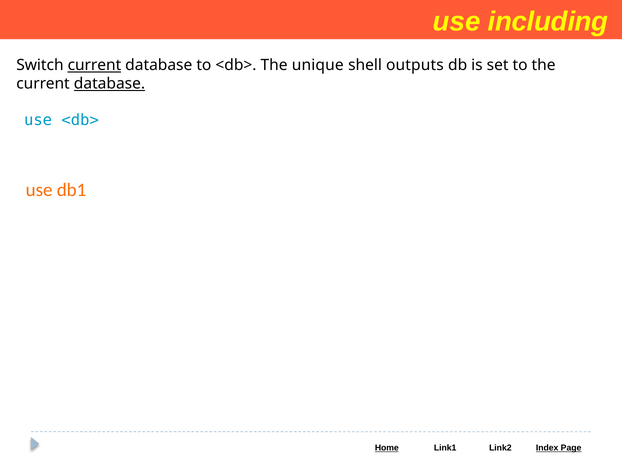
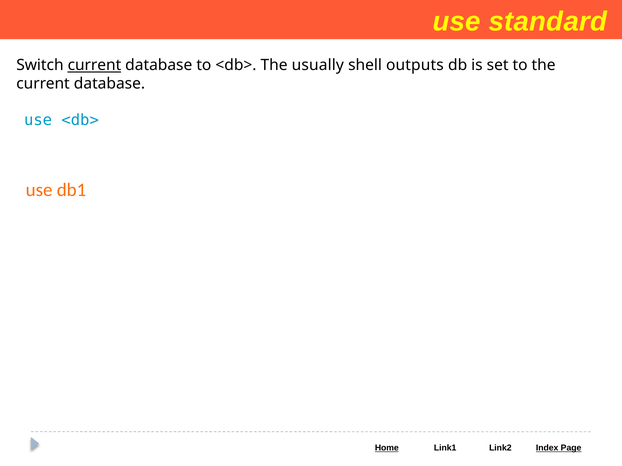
including: including -> standard
unique: unique -> usually
database at (109, 84) underline: present -> none
